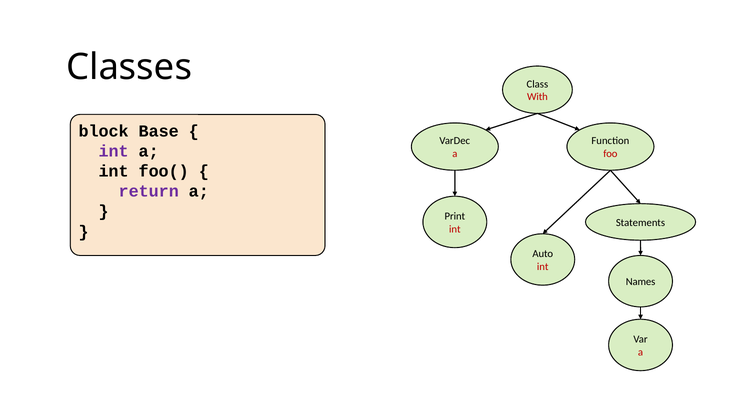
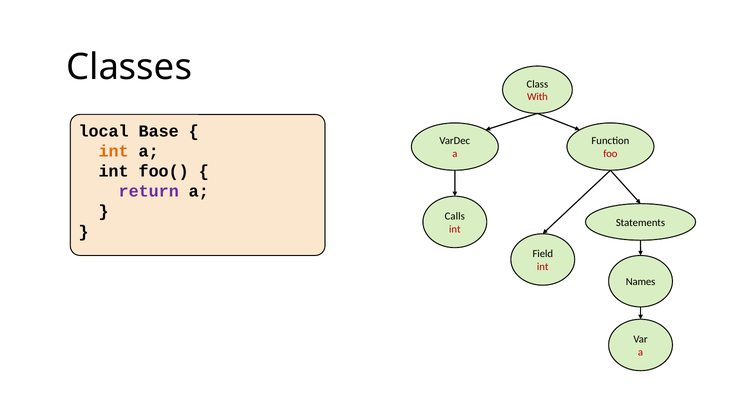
block: block -> local
int at (114, 151) colour: purple -> orange
Print: Print -> Calls
Auto: Auto -> Field
